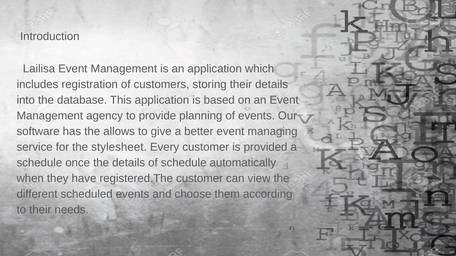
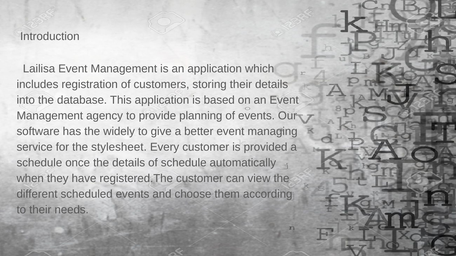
allows: allows -> widely
